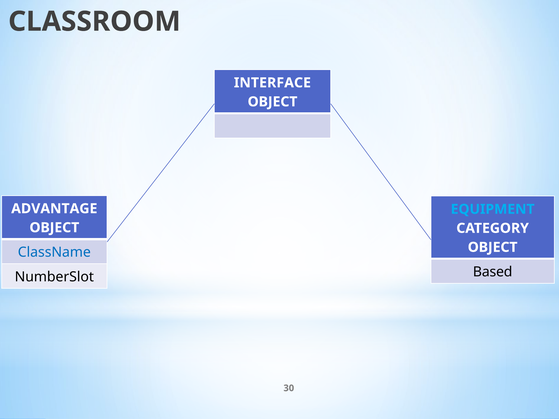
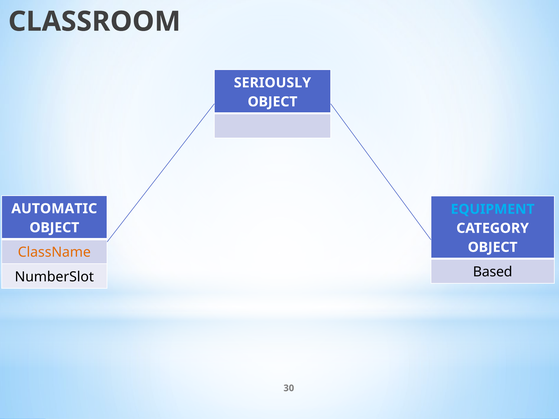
INTERFACE: INTERFACE -> SERIOUSLY
ADVANTAGE: ADVANTAGE -> AUTOMATIC
ClassName colour: blue -> orange
